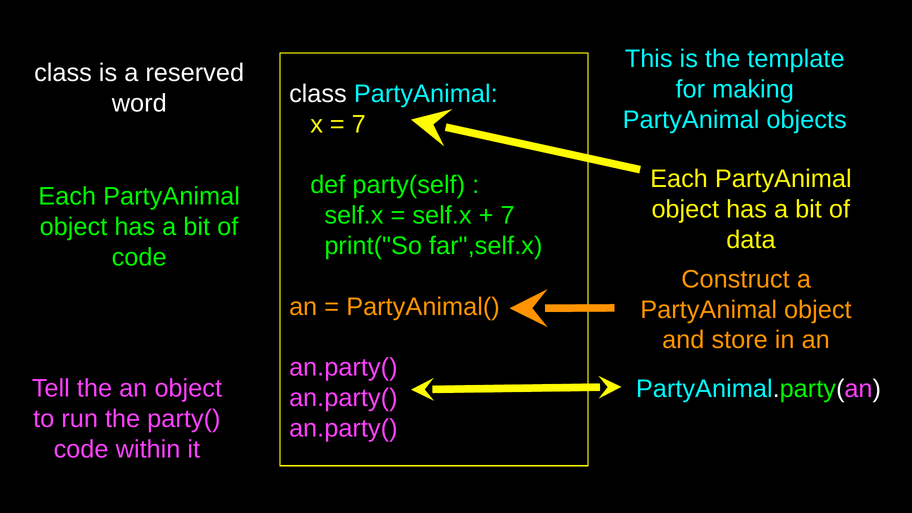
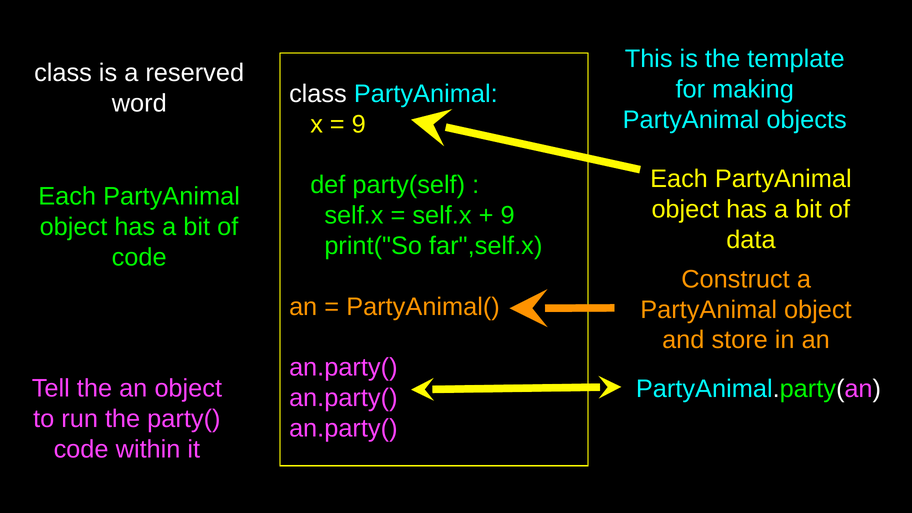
7 at (359, 124): 7 -> 9
7 at (508, 216): 7 -> 9
